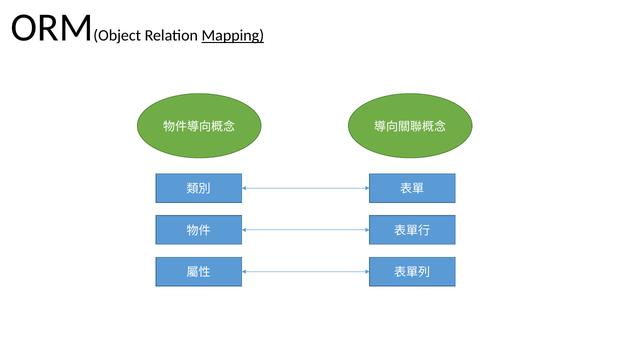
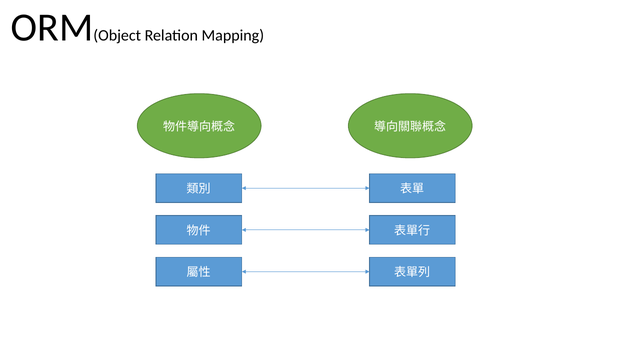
Mapping underline: present -> none
